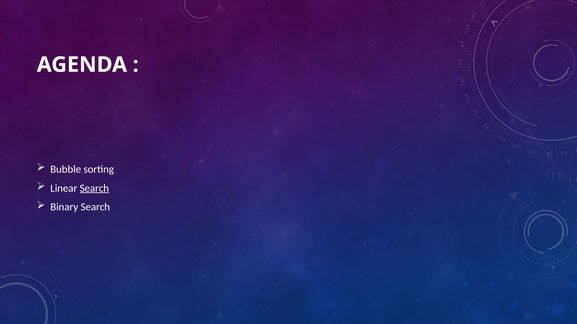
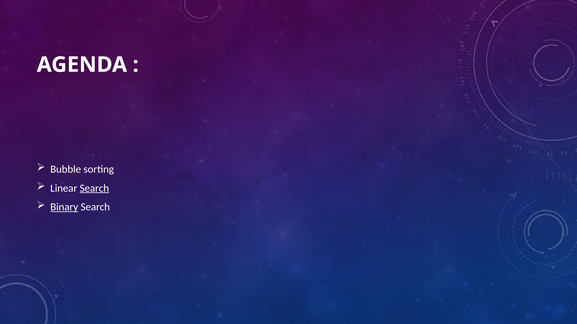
Binary underline: none -> present
